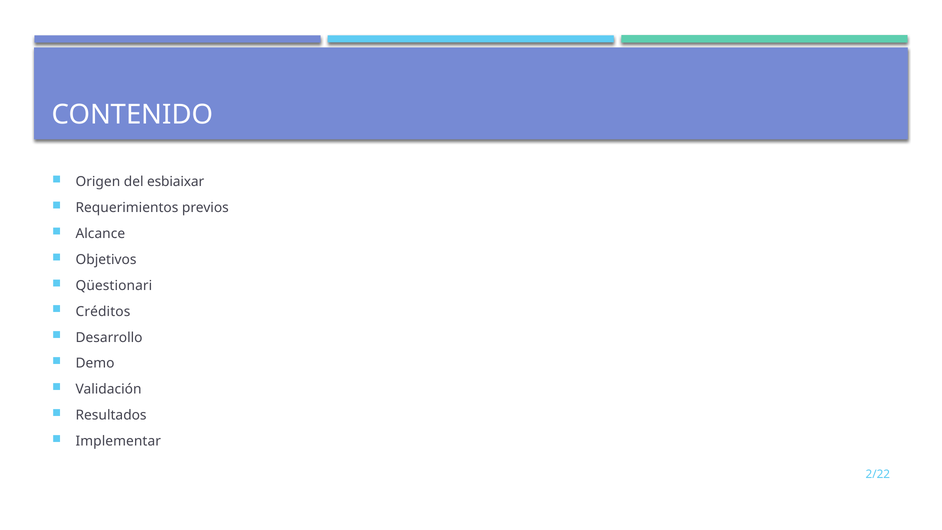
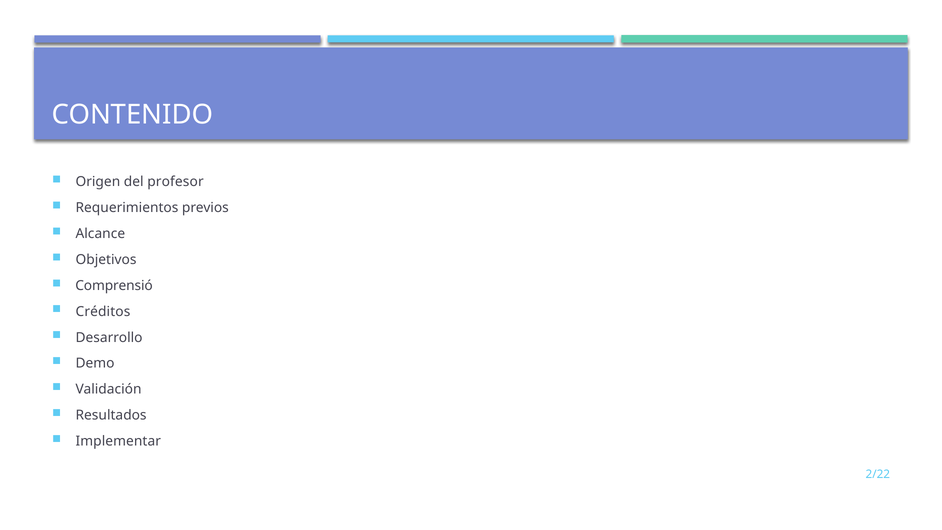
esbiaixar: esbiaixar -> profesor
Qüestionari: Qüestionari -> Comprensió
